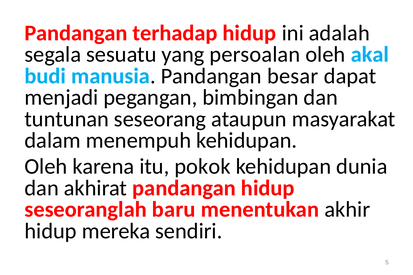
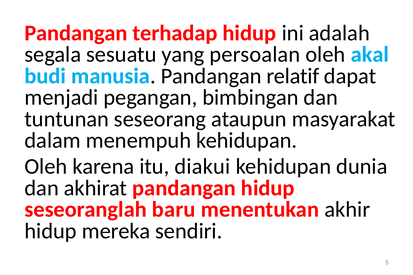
besar: besar -> relatif
pokok: pokok -> diakui
